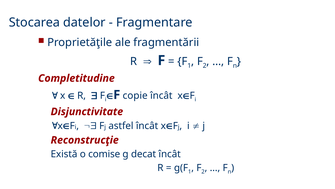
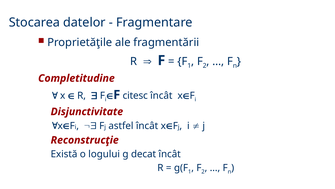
copie: copie -> citesc
comise: comise -> logului
